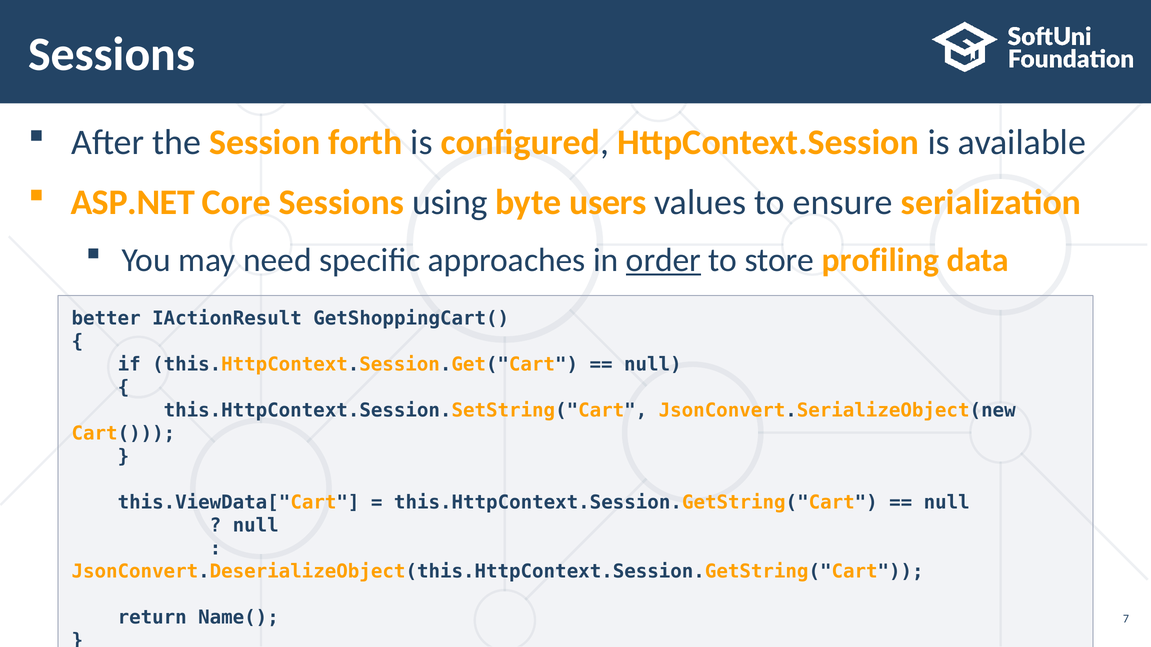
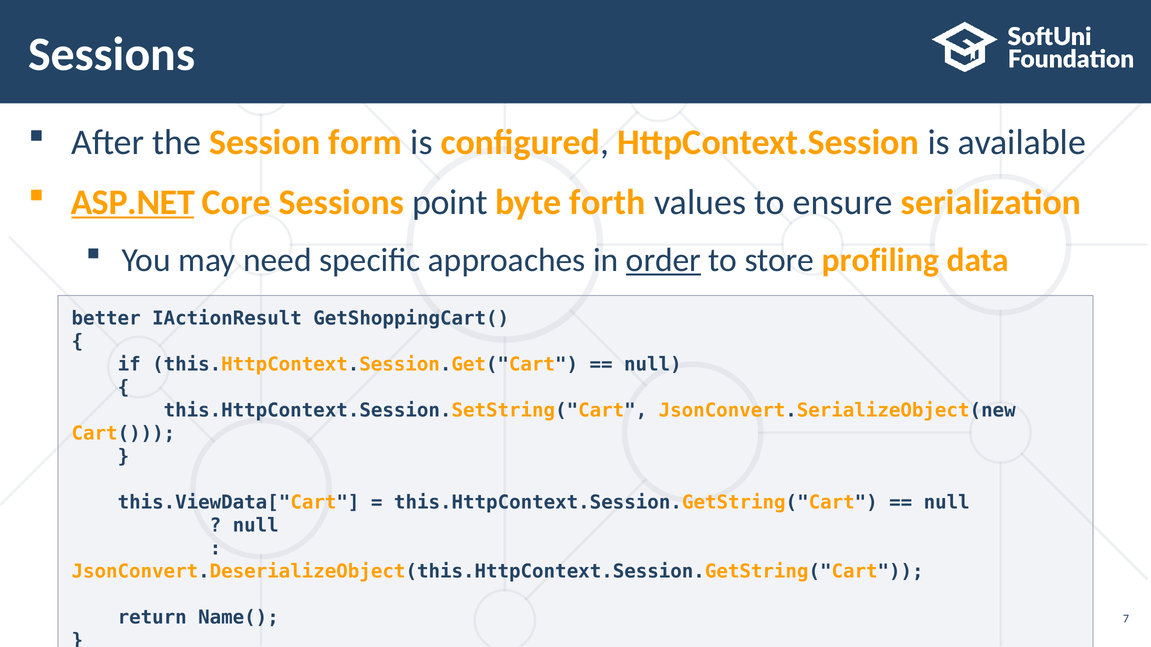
forth: forth -> form
ASP.NET underline: none -> present
using: using -> point
users: users -> forth
